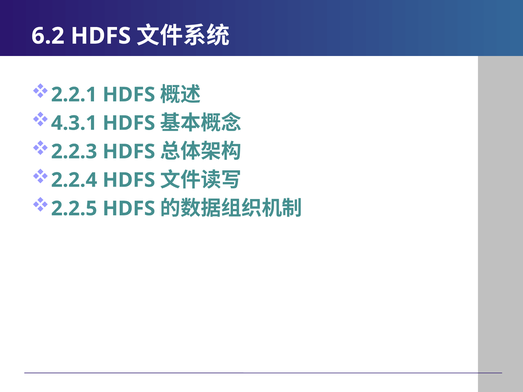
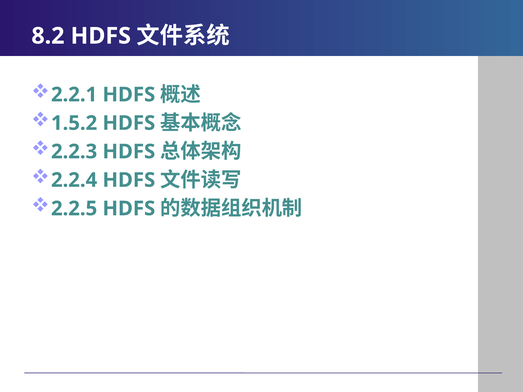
6.2: 6.2 -> 8.2
4.3.1: 4.3.1 -> 1.5.2
